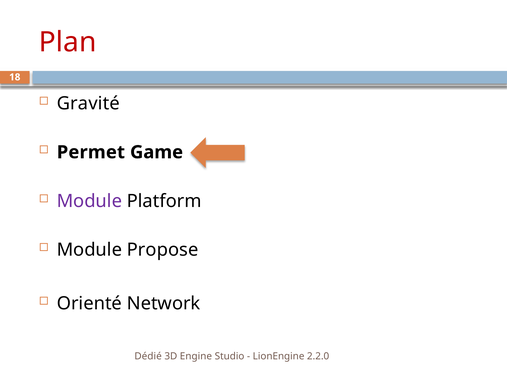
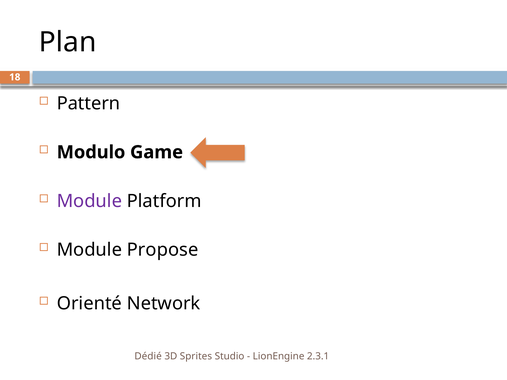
Plan colour: red -> black
Gravité: Gravité -> Pattern
Permet: Permet -> Modulo
Engine: Engine -> Sprites
2.2.0: 2.2.0 -> 2.3.1
